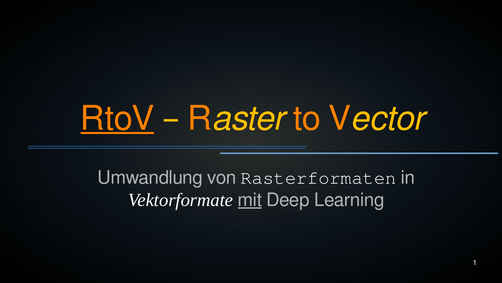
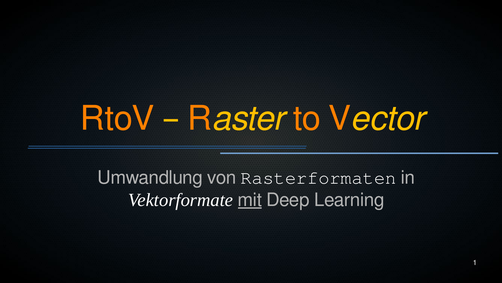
RtoV underline: present -> none
